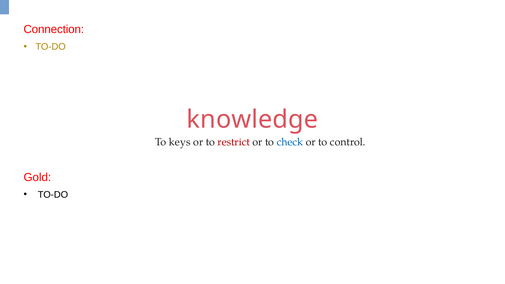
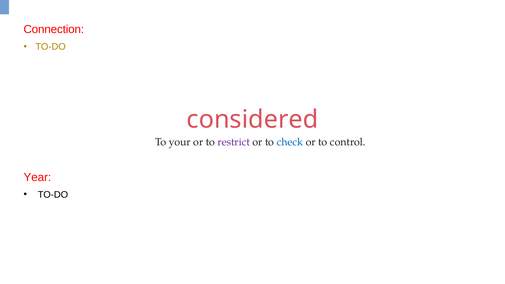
knowledge: knowledge -> considered
keys: keys -> your
restrict colour: red -> purple
Gold: Gold -> Year
